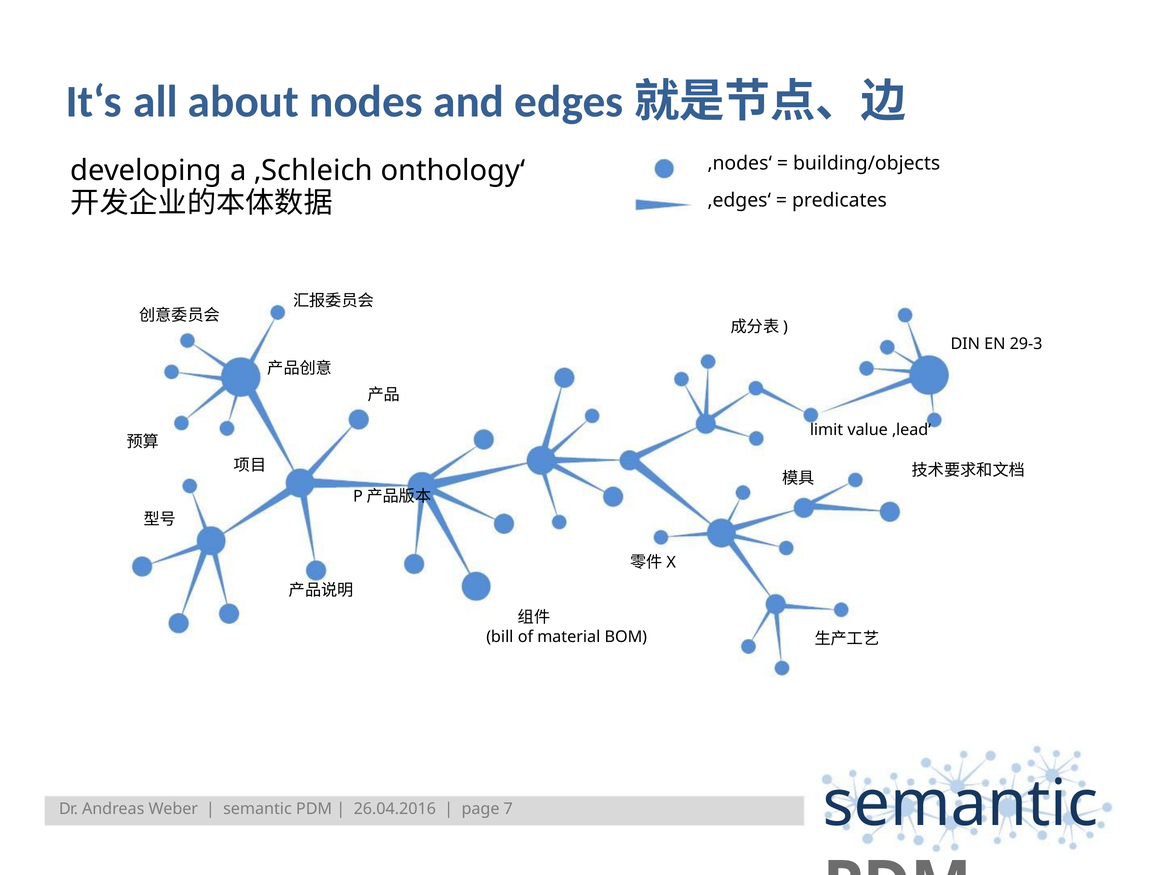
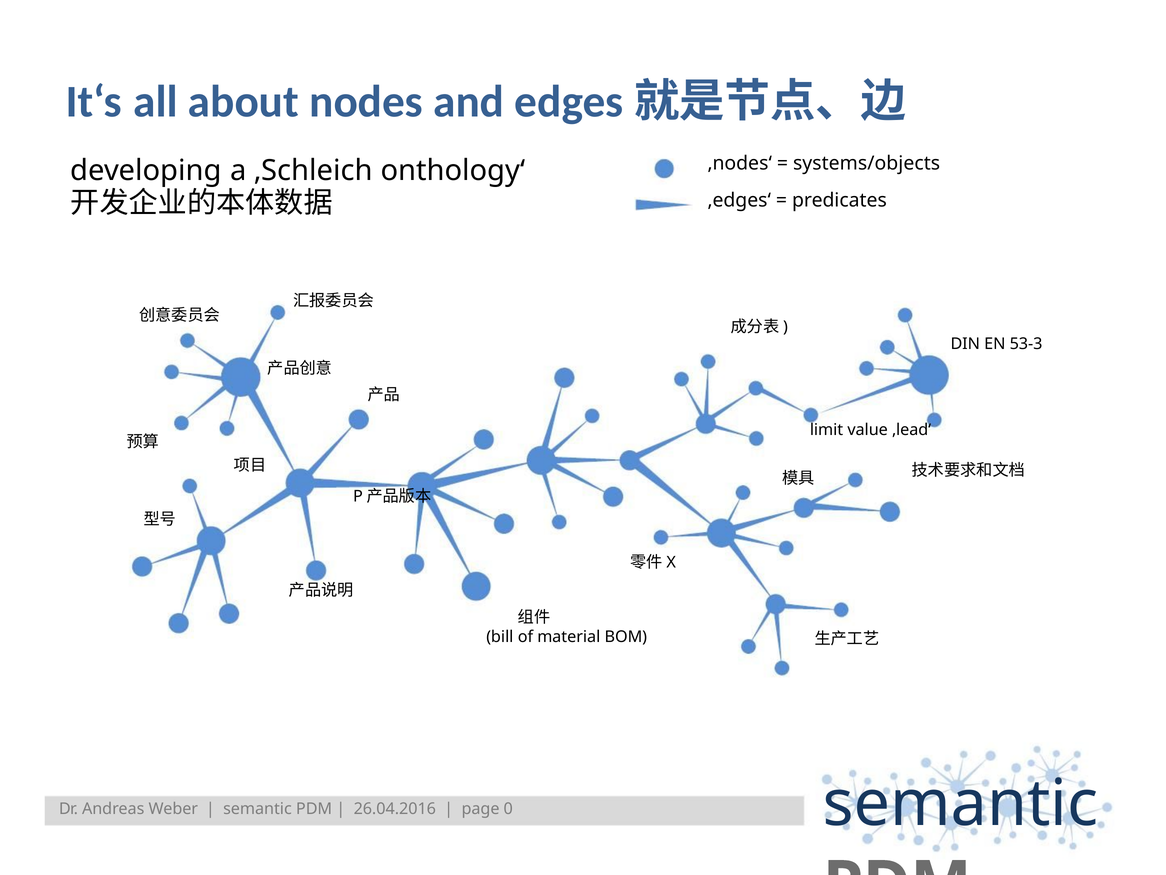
building/objects: building/objects -> systems/objects
29-3: 29-3 -> 53-3
7: 7 -> 0
